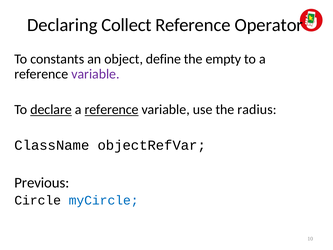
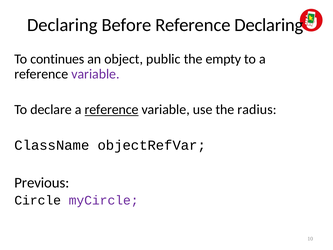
Collect: Collect -> Before
Reference Operator: Operator -> Declaring
constants: constants -> continues
define: define -> public
declare underline: present -> none
myCircle colour: blue -> purple
